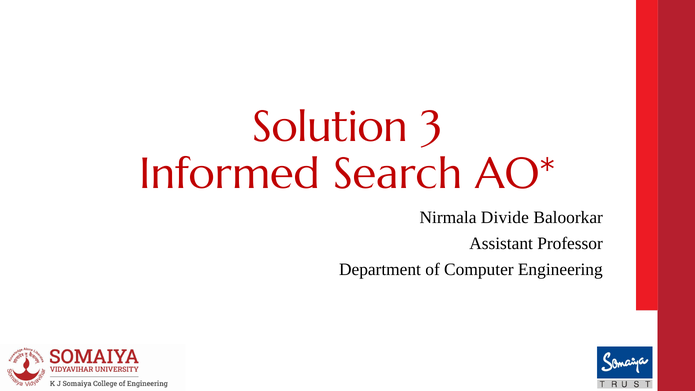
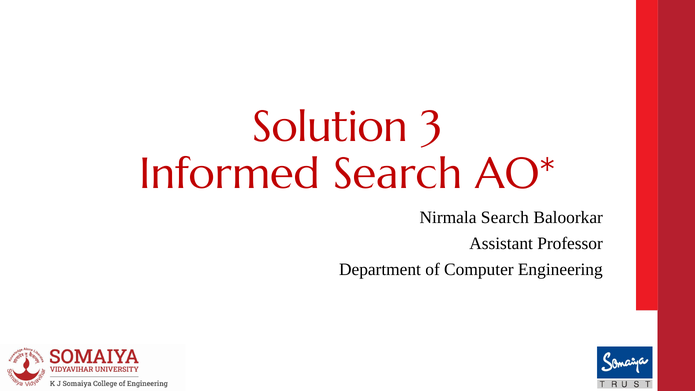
Nirmala Divide: Divide -> Search
